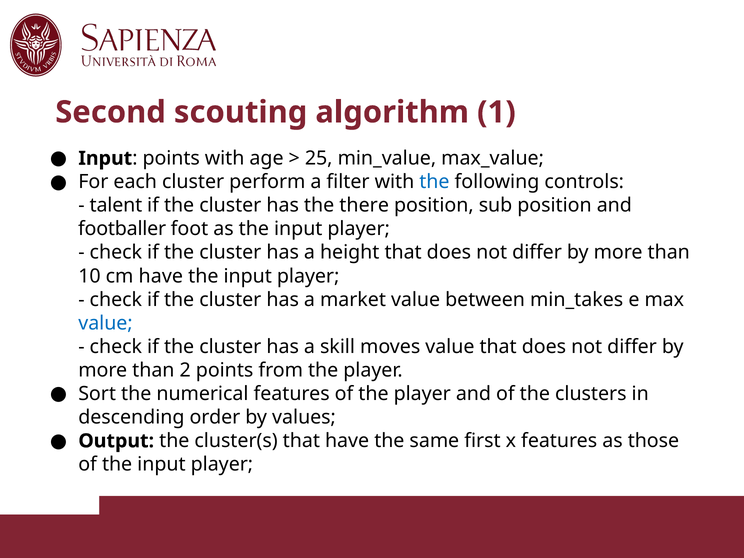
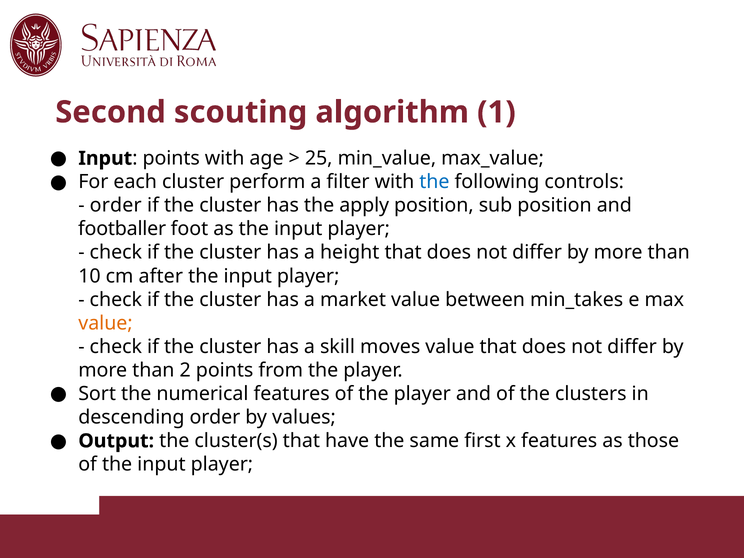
talent at (116, 205): talent -> order
there: there -> apply
cm have: have -> after
value at (105, 323) colour: blue -> orange
